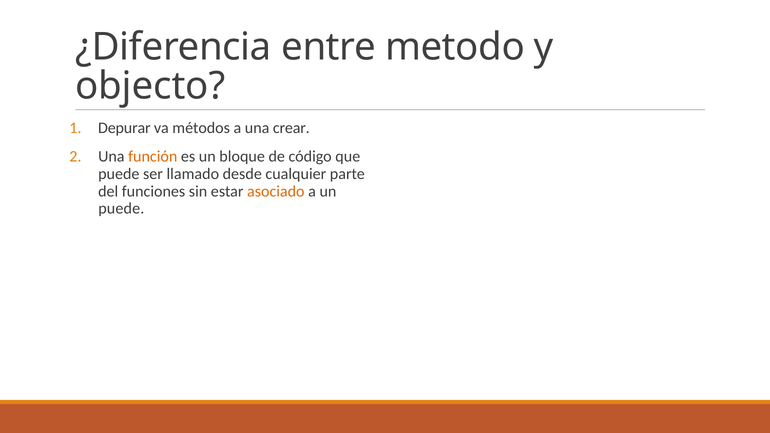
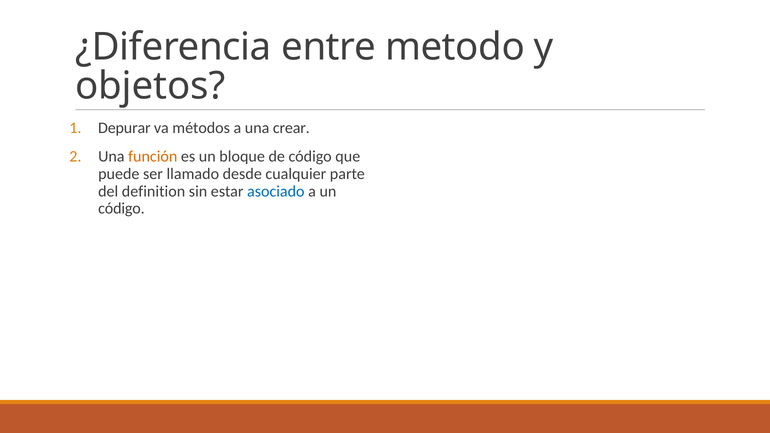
objecto: objecto -> objetos
funciones: funciones -> definition
asociado colour: orange -> blue
puede at (121, 209): puede -> código
